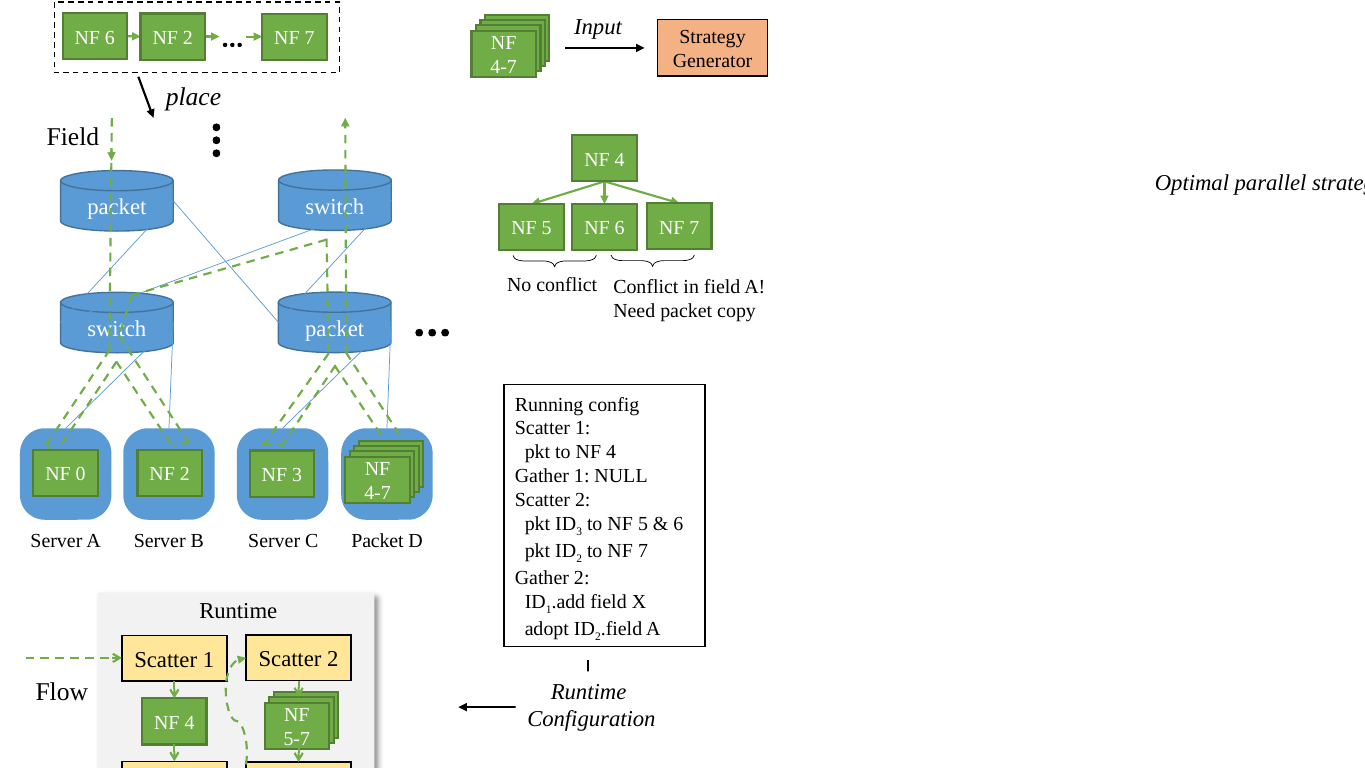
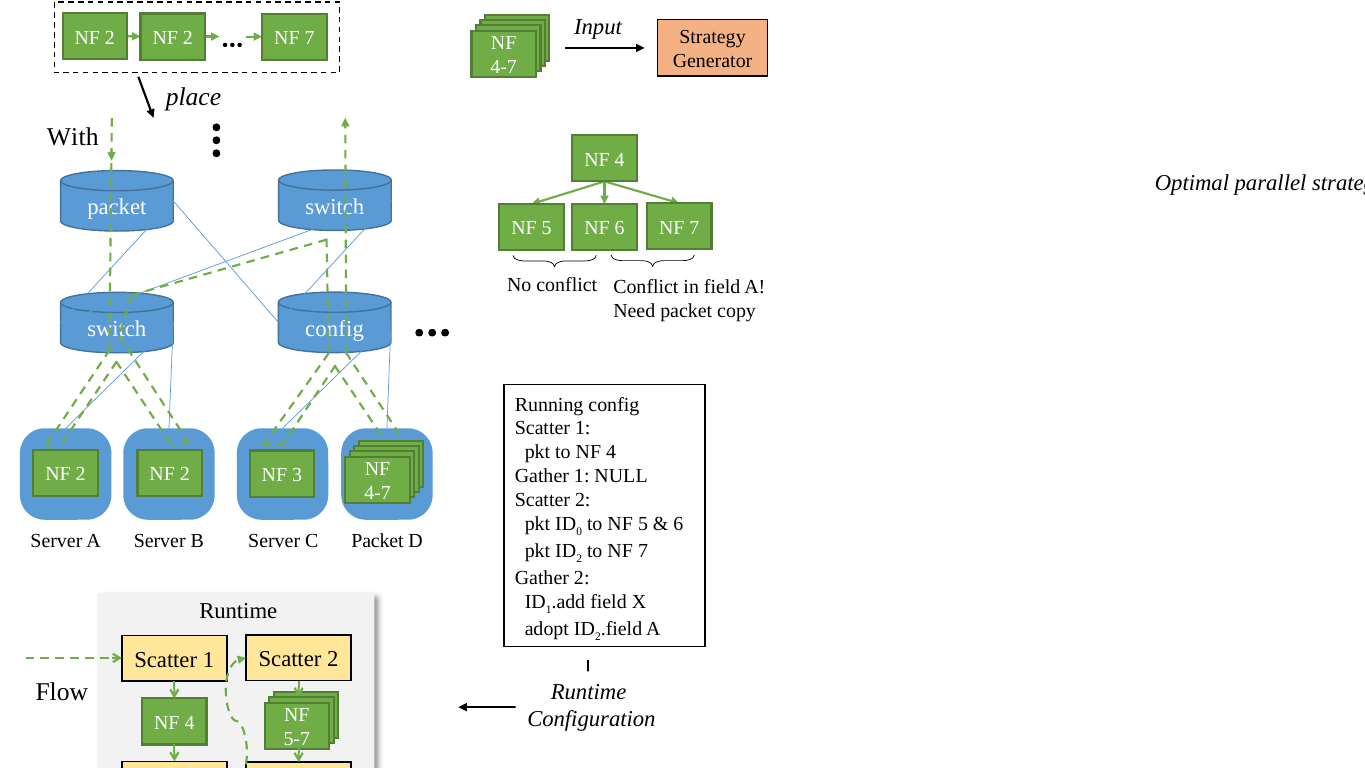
6 at (110, 38): 6 -> 2
Field at (73, 137): Field -> With
switch packet: packet -> config
0 at (81, 474): 0 -> 2
3 at (579, 532): 3 -> 0
